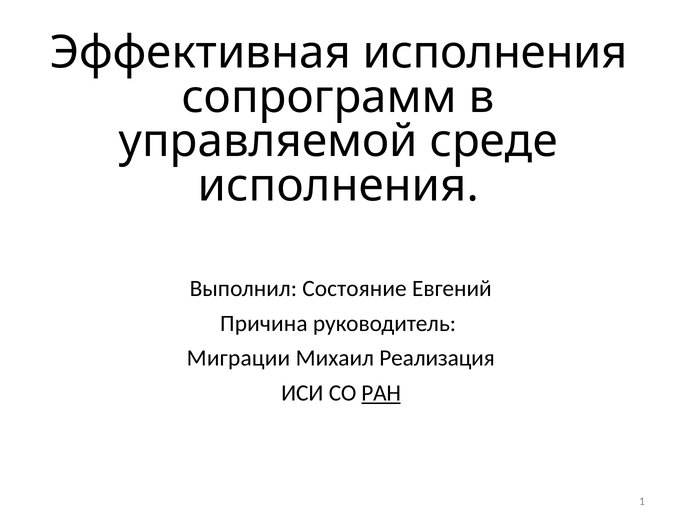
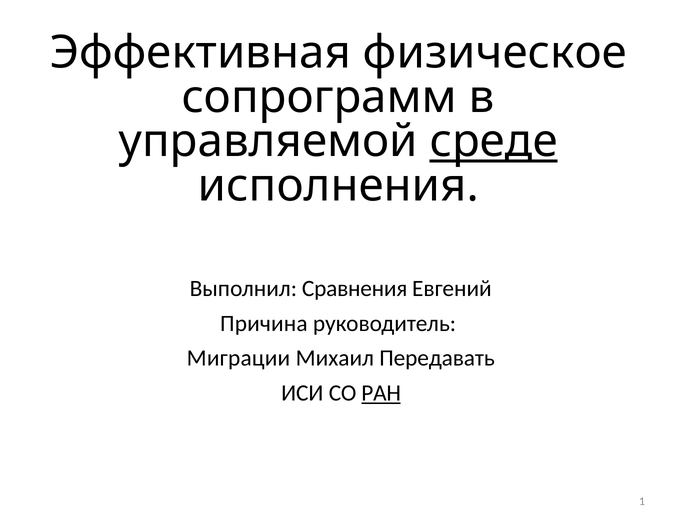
Эффективная исполнения: исполнения -> физическое
среде underline: none -> present
Состояние: Состояние -> Сравнения
Реализация: Реализация -> Передавать
